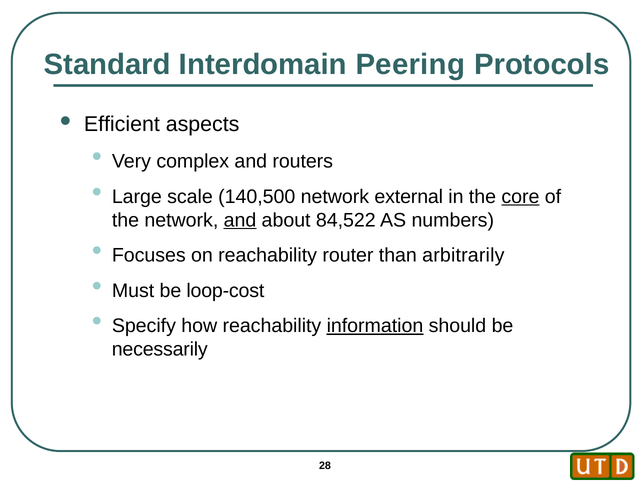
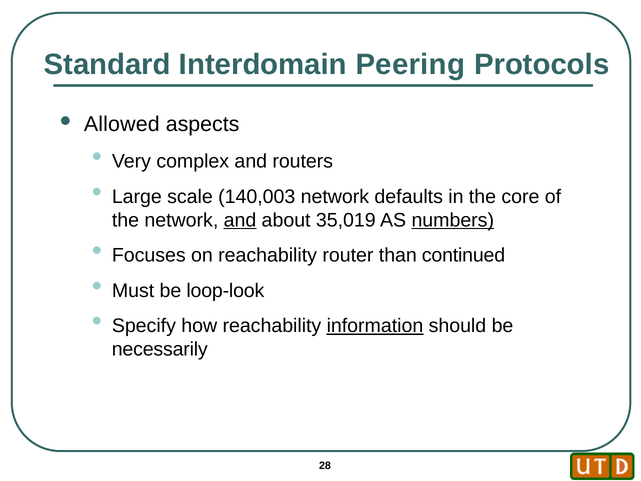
Efficient: Efficient -> Allowed
140,500: 140,500 -> 140,003
external: external -> defaults
core underline: present -> none
84,522: 84,522 -> 35,019
numbers underline: none -> present
arbitrarily: arbitrarily -> continued
loop-cost: loop-cost -> loop-look
